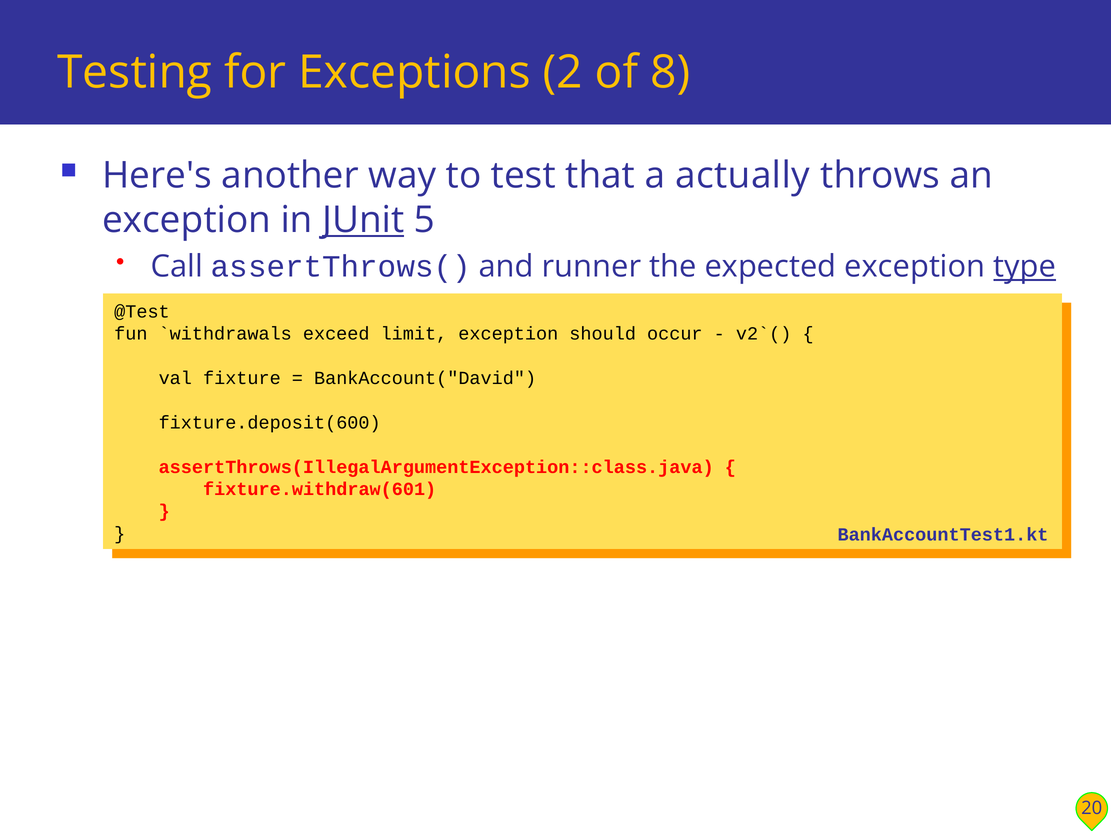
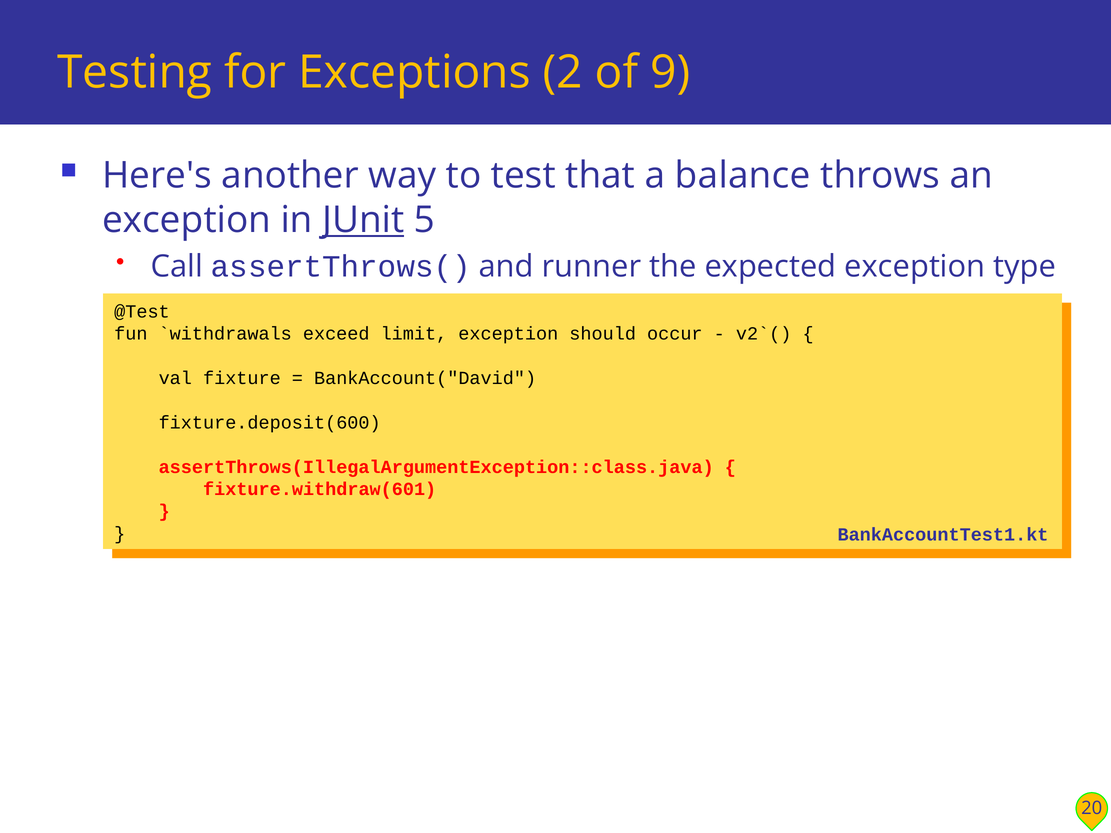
8: 8 -> 9
actually: actually -> balance
type underline: present -> none
